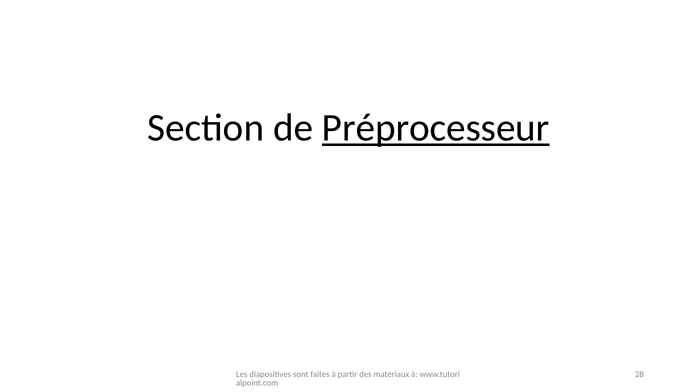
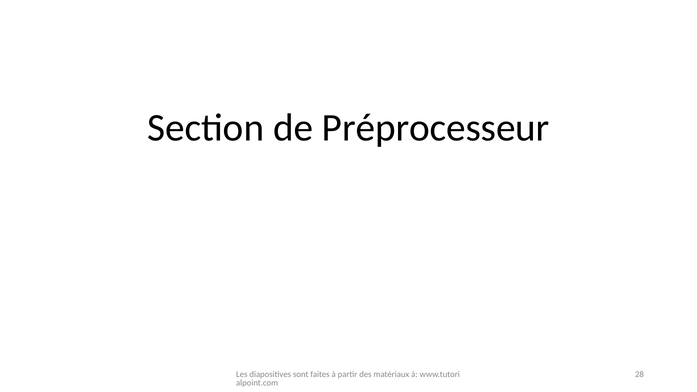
Préprocesseur underline: present -> none
